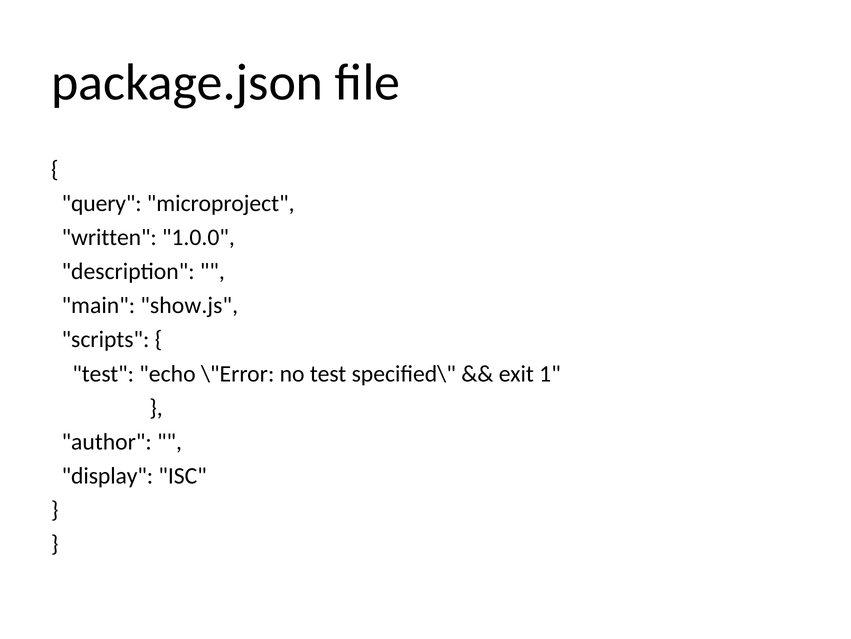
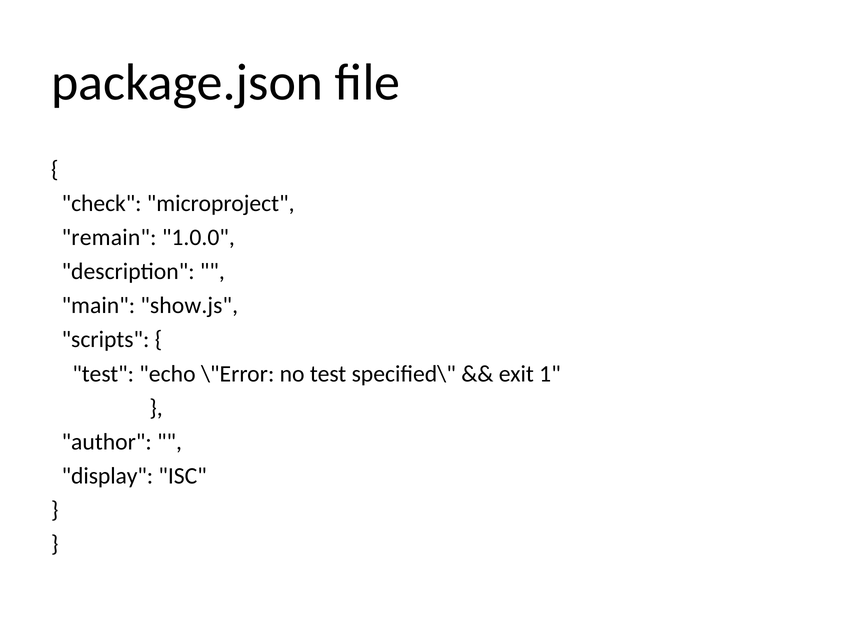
query: query -> check
written: written -> remain
